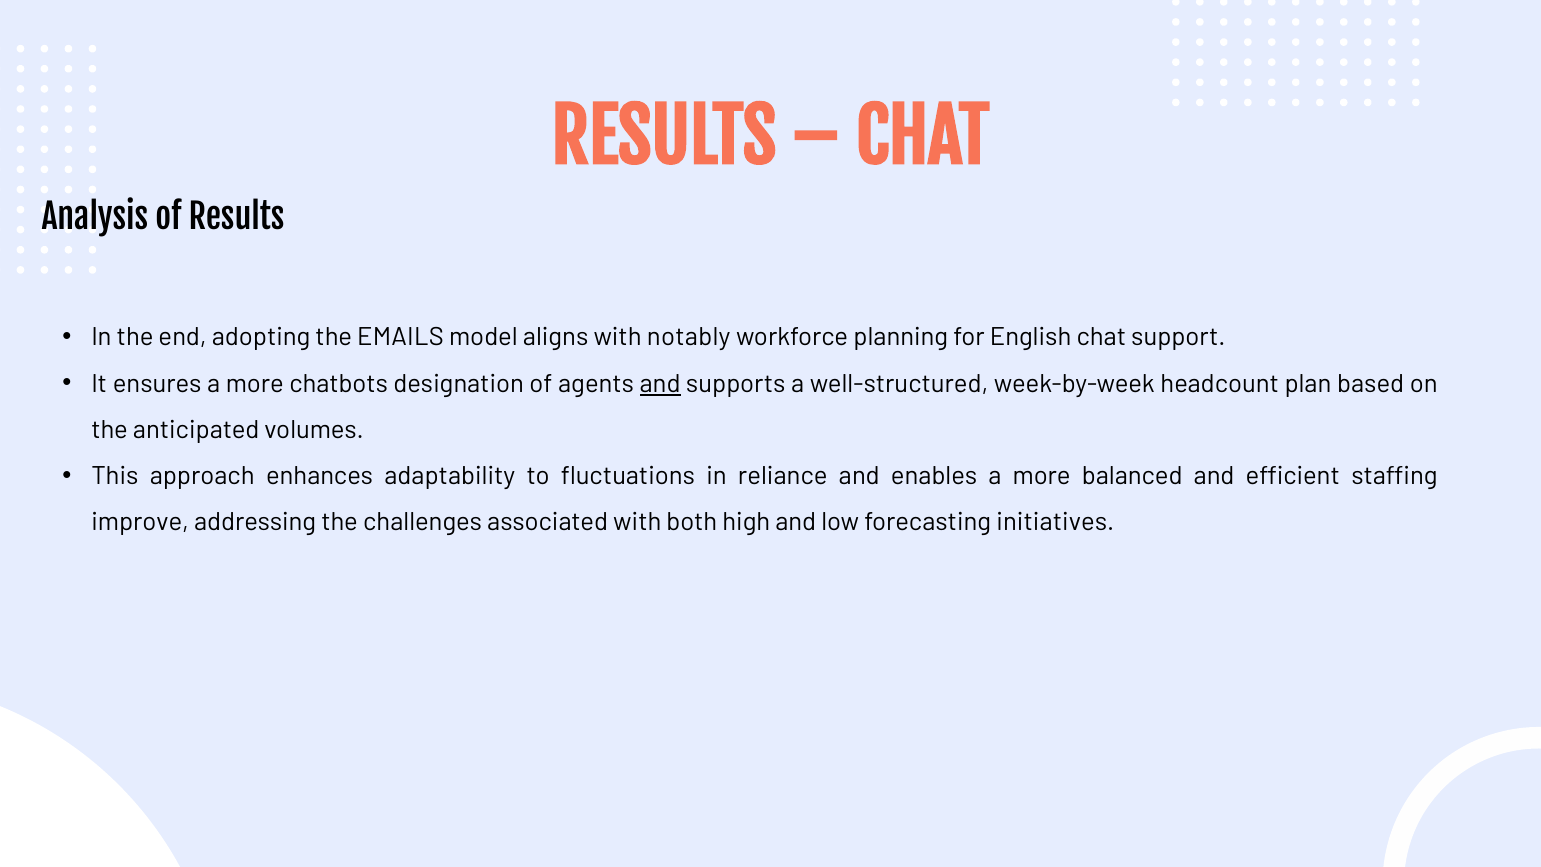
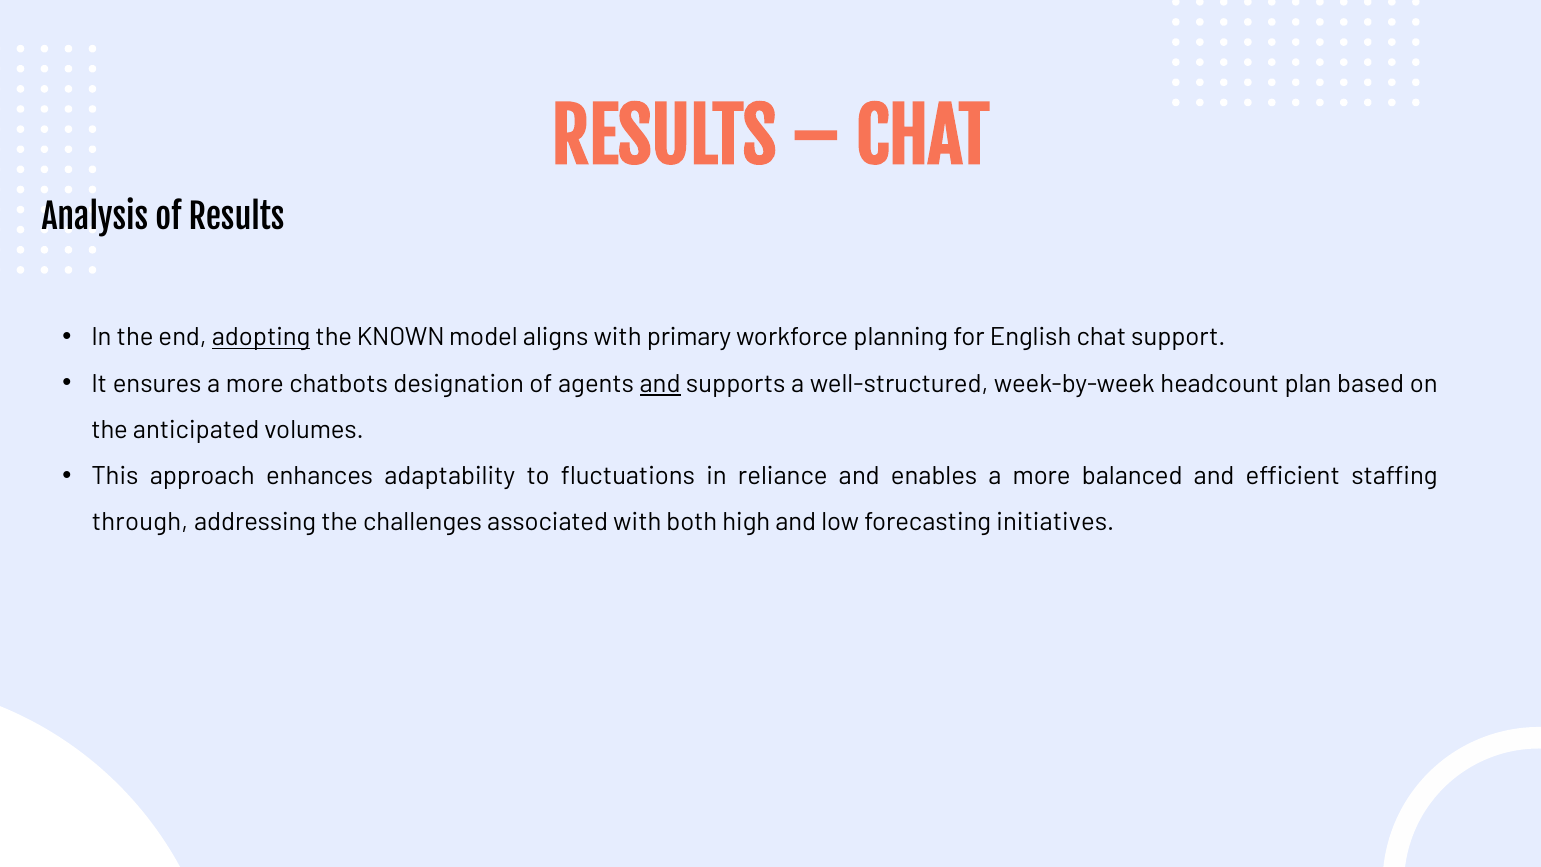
adopting underline: none -> present
EMAILS: EMAILS -> KNOWN
notably: notably -> primary
improve: improve -> through
